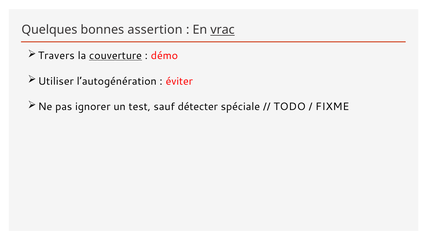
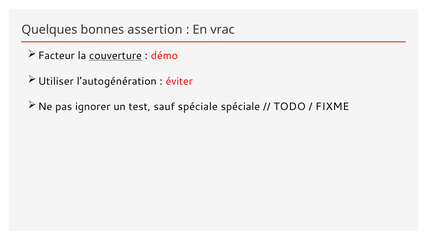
vrac underline: present -> none
Travers: Travers -> Facteur
sauf détecter: détecter -> spéciale
